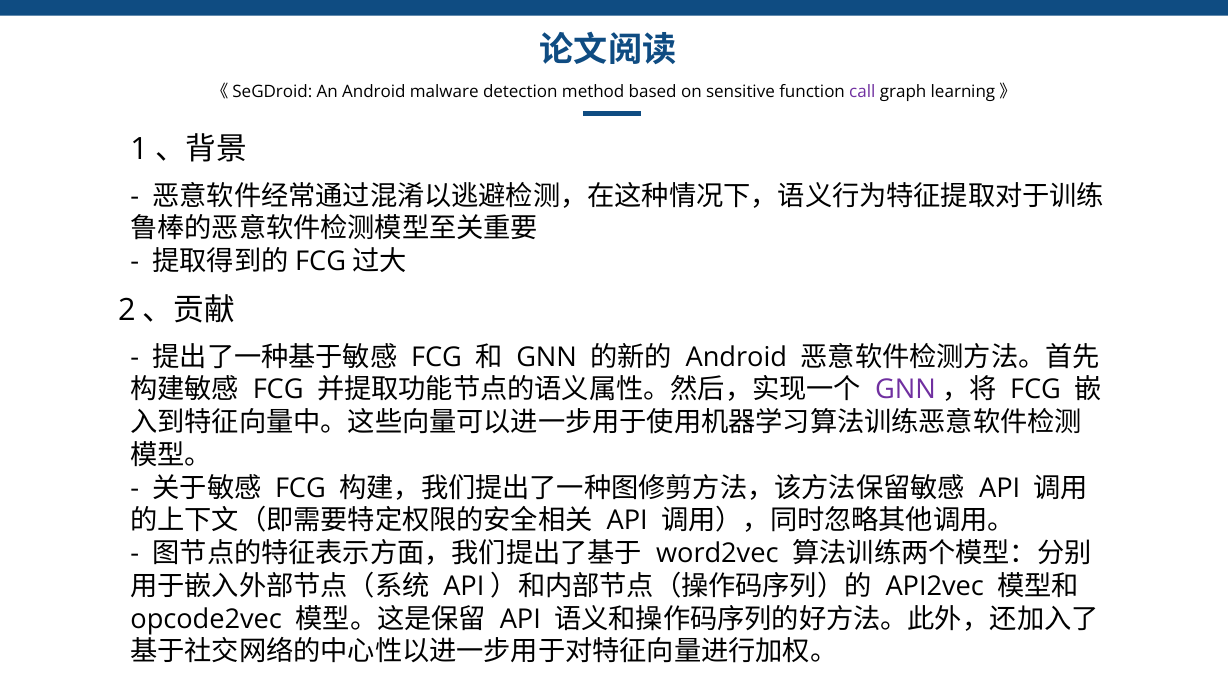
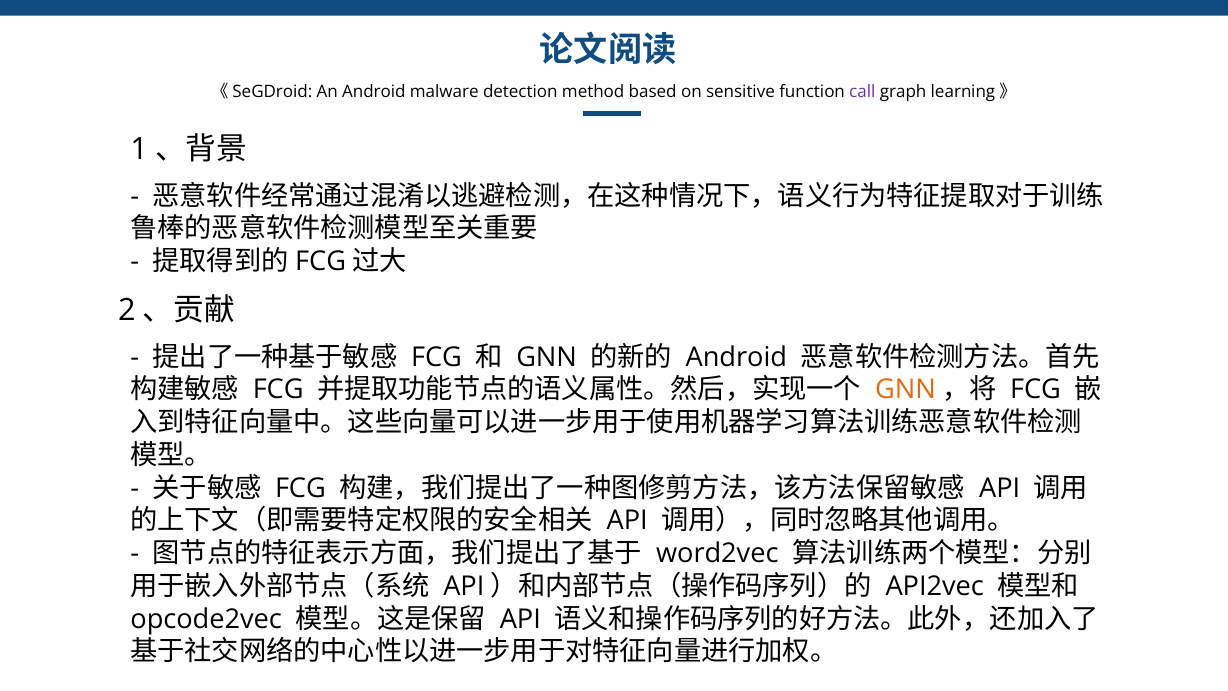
GNN at (905, 390) colour: purple -> orange
